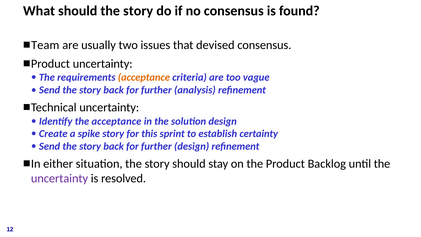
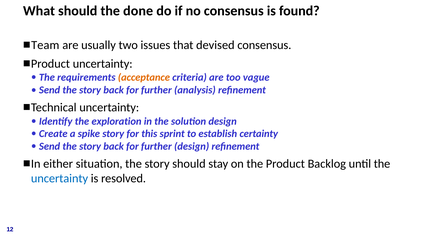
should the story: story -> done
the acceptance: acceptance -> exploration
uncertainty at (60, 178) colour: purple -> blue
